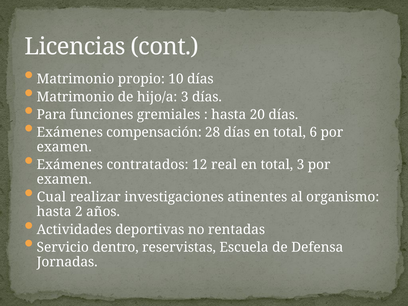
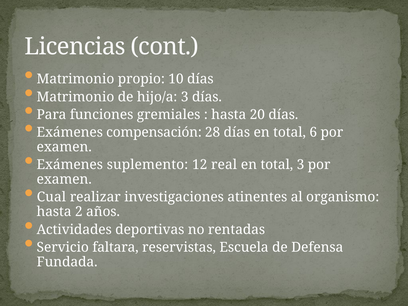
contratados: contratados -> suplemento
dentro: dentro -> faltara
Jornadas: Jornadas -> Fundada
